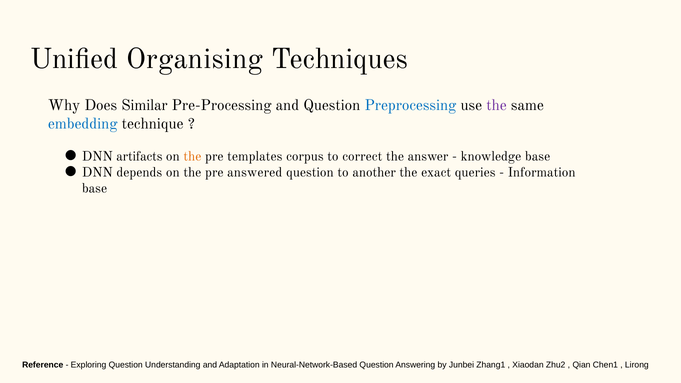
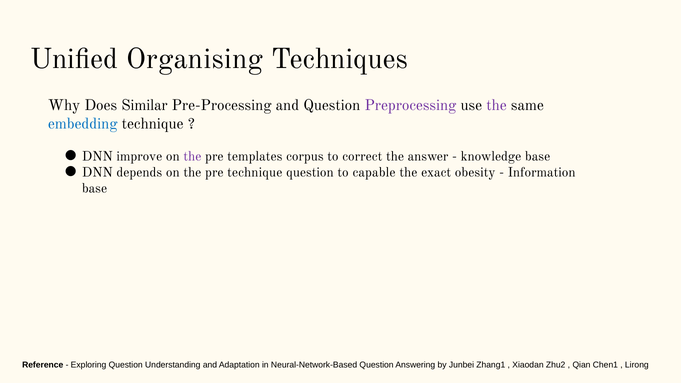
Preprocessing colour: blue -> purple
artifacts: artifacts -> improve
the at (192, 156) colour: orange -> purple
pre answered: answered -> technique
another: another -> capable
queries: queries -> obesity
